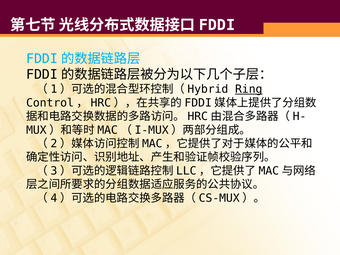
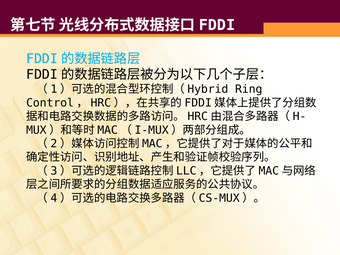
Ring underline: present -> none
